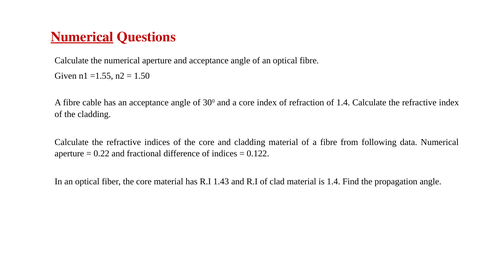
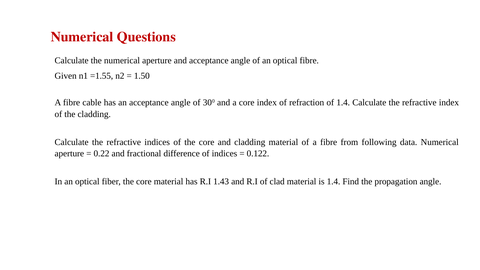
Numerical at (82, 37) underline: present -> none
